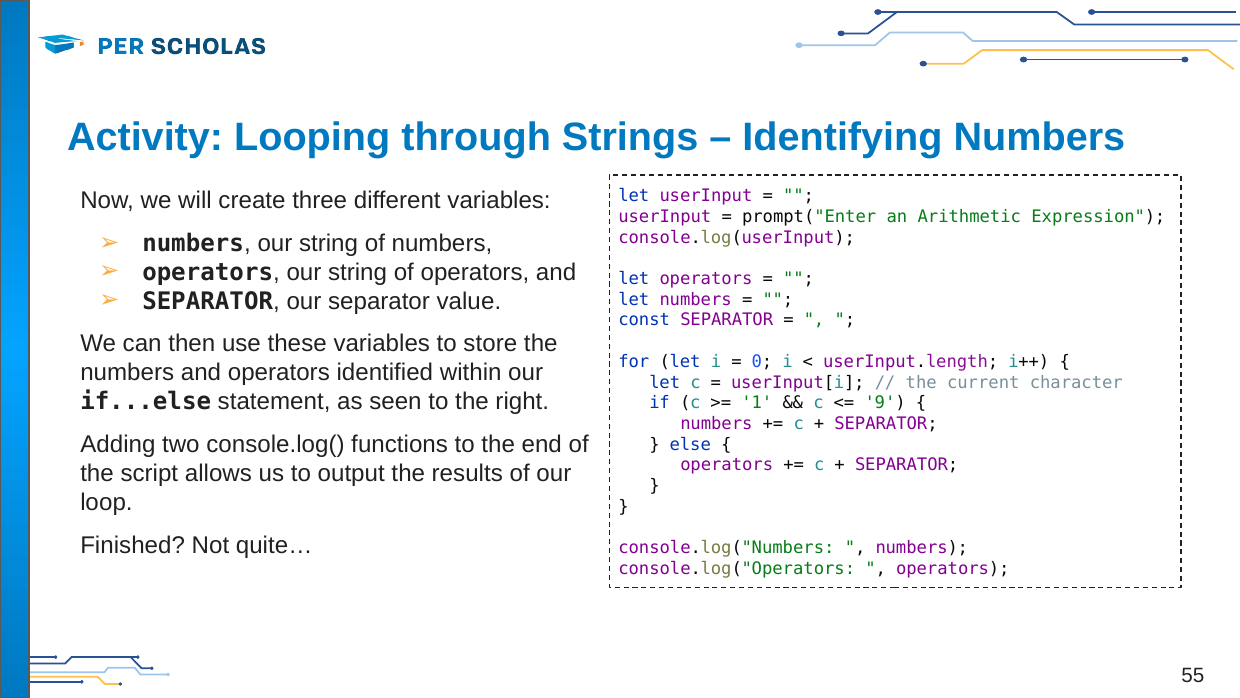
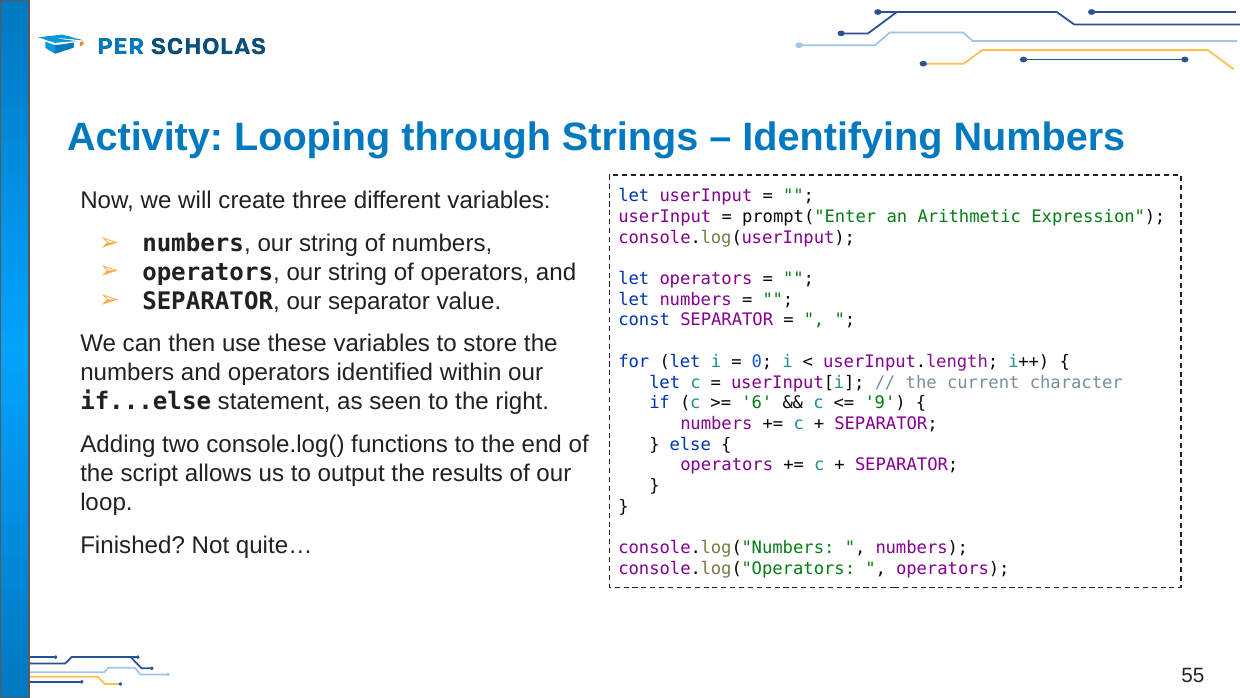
1: 1 -> 6
